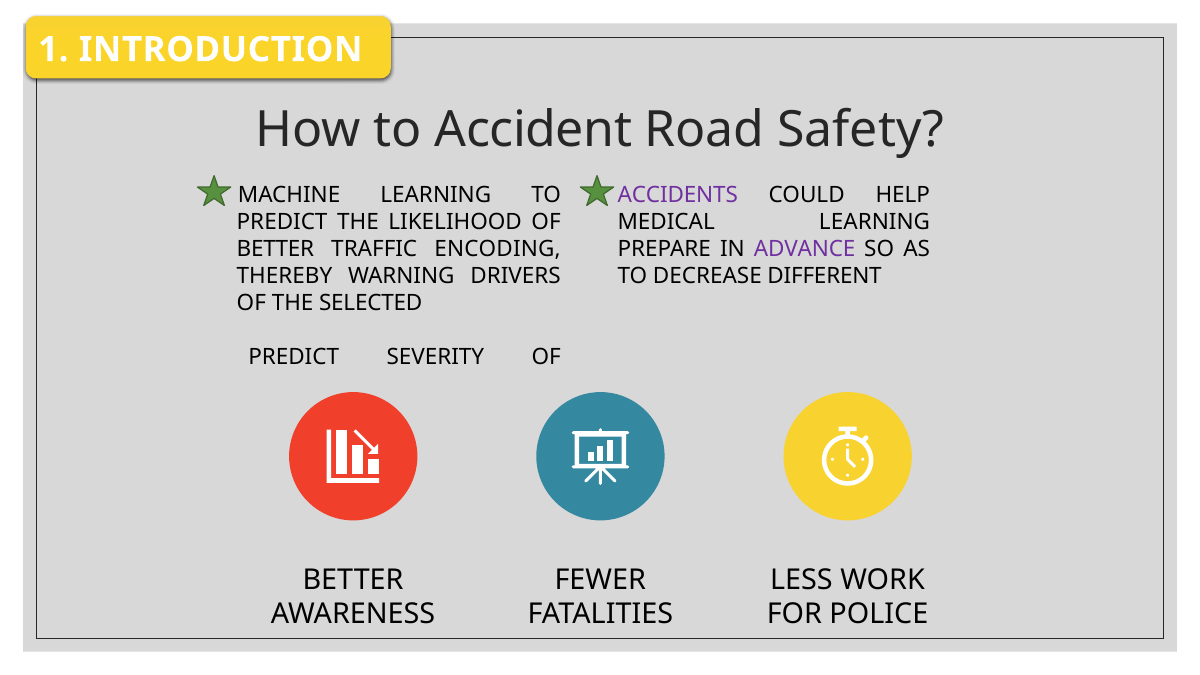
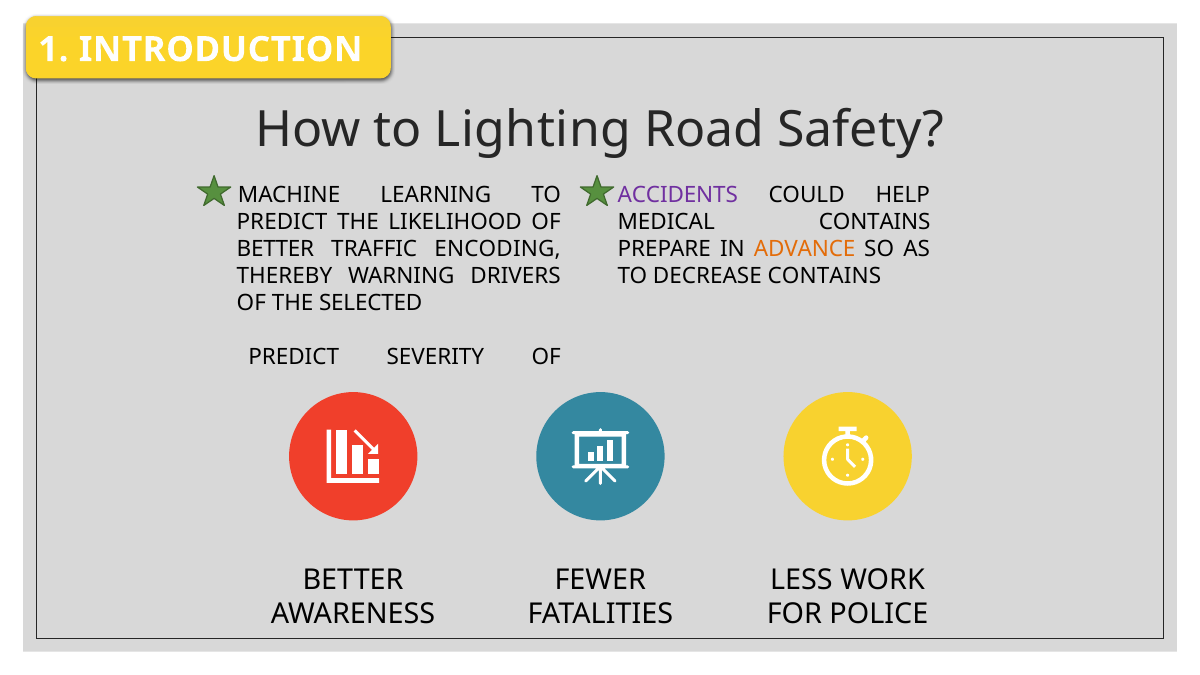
Accident: Accident -> Lighting
MEDICAL LEARNING: LEARNING -> CONTAINS
ADVANCE colour: purple -> orange
DECREASE DIFFERENT: DIFFERENT -> CONTAINS
